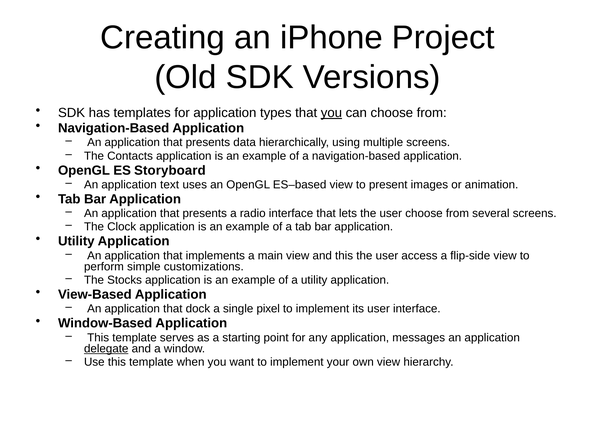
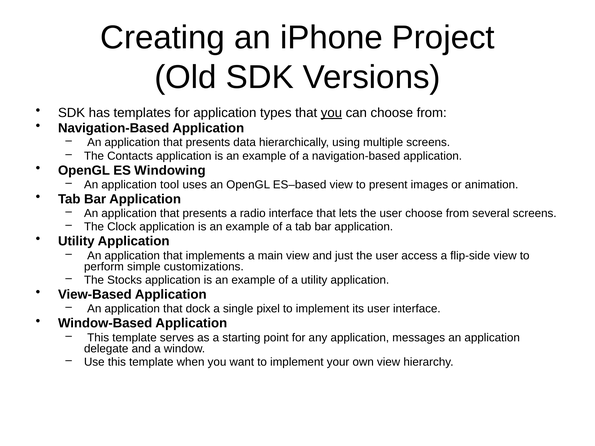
Storyboard: Storyboard -> Windowing
text: text -> tool
and this: this -> just
delegate underline: present -> none
